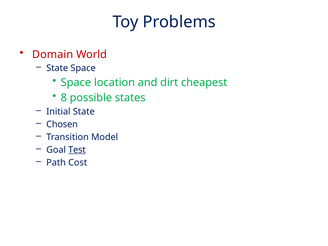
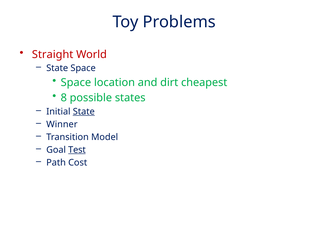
Domain: Domain -> Straight
State at (84, 112) underline: none -> present
Chosen: Chosen -> Winner
